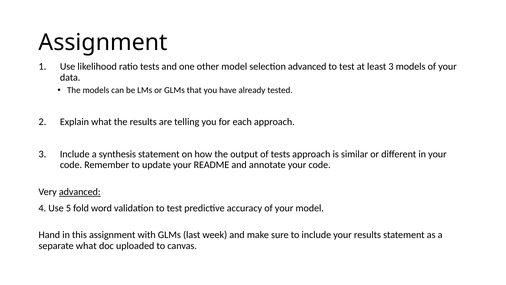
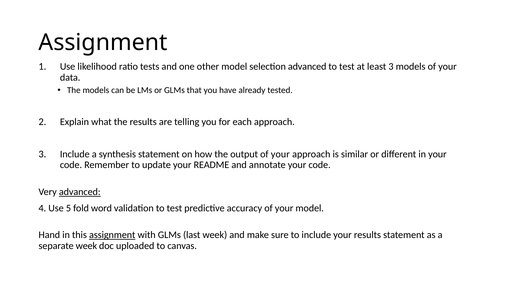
output of tests: tests -> your
assignment at (112, 235) underline: none -> present
separate what: what -> week
